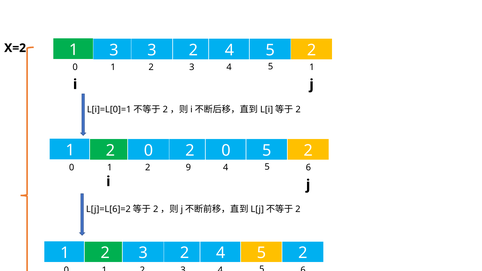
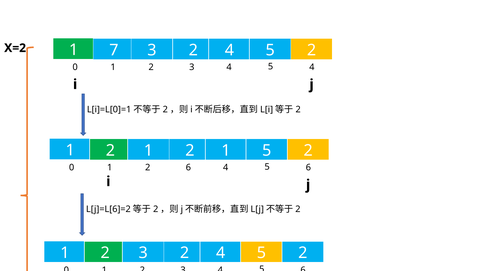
1 3: 3 -> 7
5 1: 1 -> 4
0 at (148, 150): 0 -> 1
0 at (226, 150): 0 -> 1
2 9: 9 -> 6
